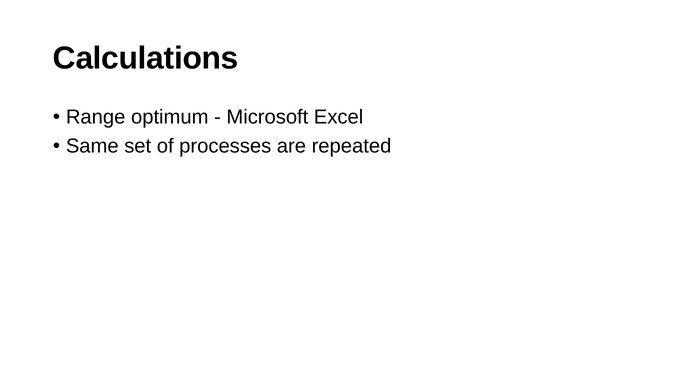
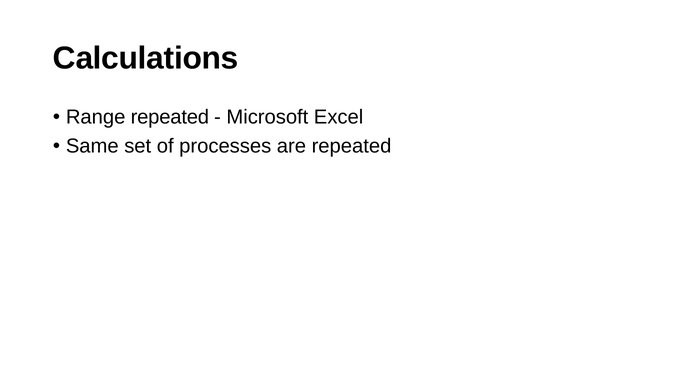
Range optimum: optimum -> repeated
